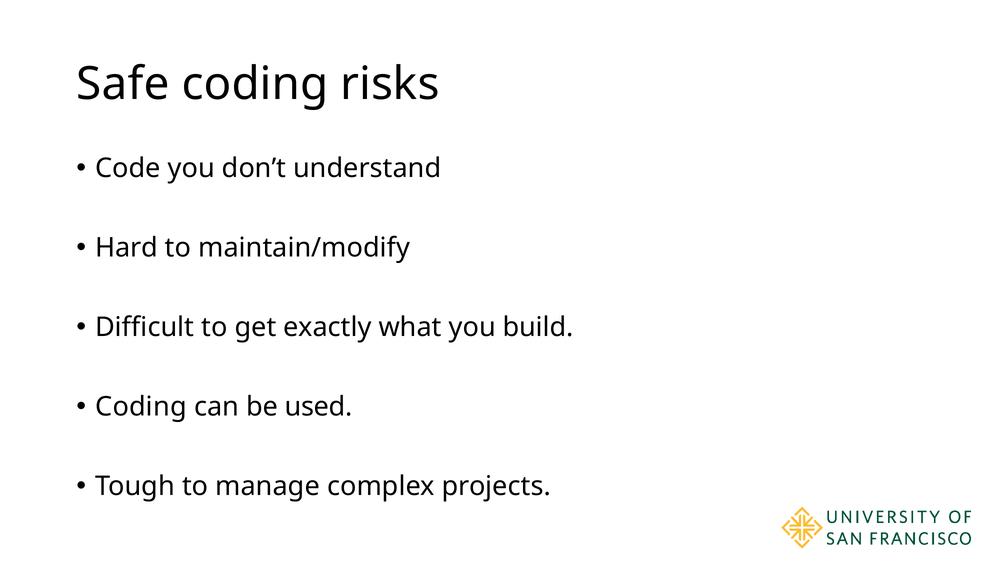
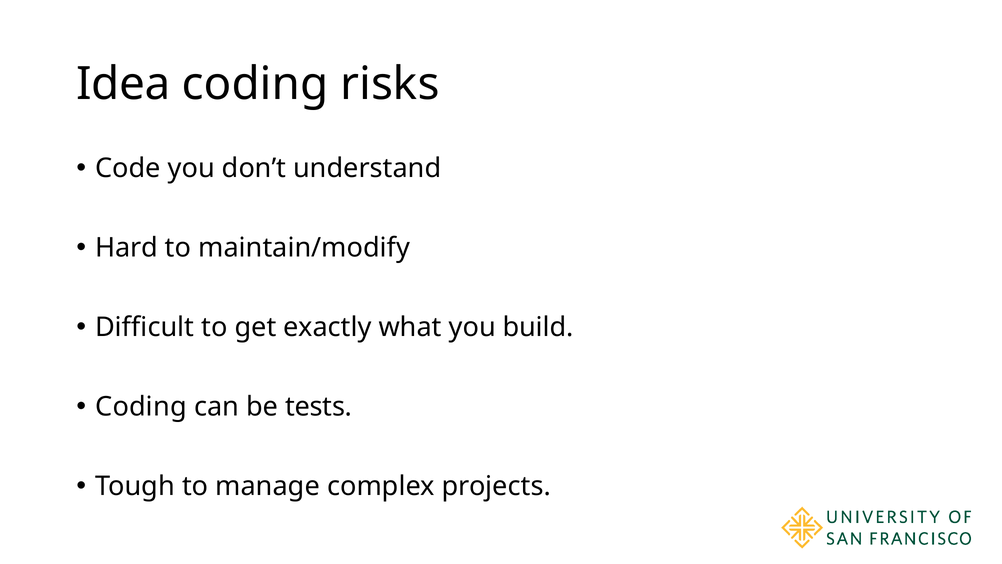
Safe: Safe -> Idea
used: used -> tests
